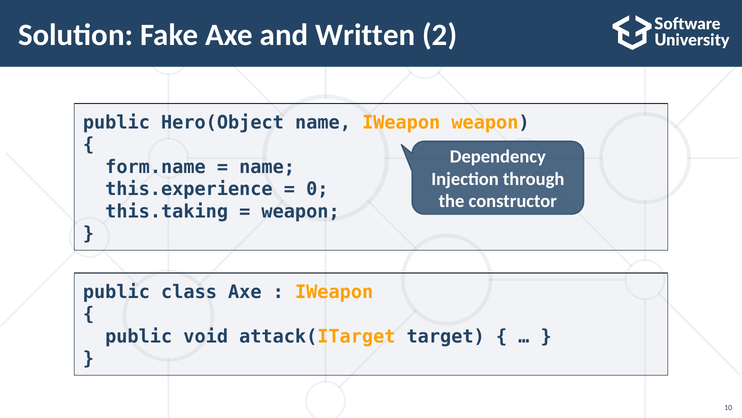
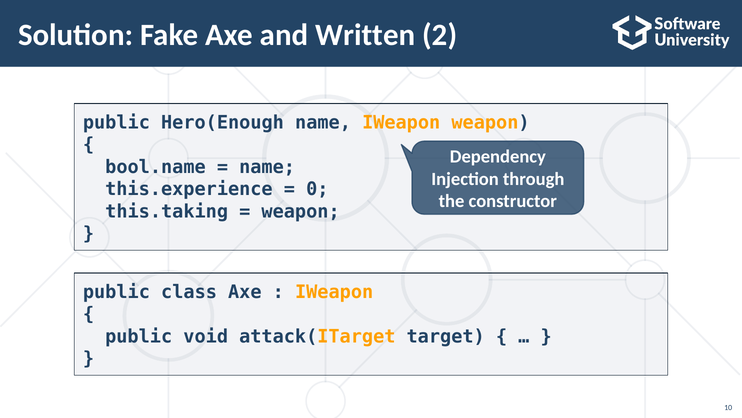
Hero(Object: Hero(Object -> Hero(Enough
form.name: form.name -> bool.name
